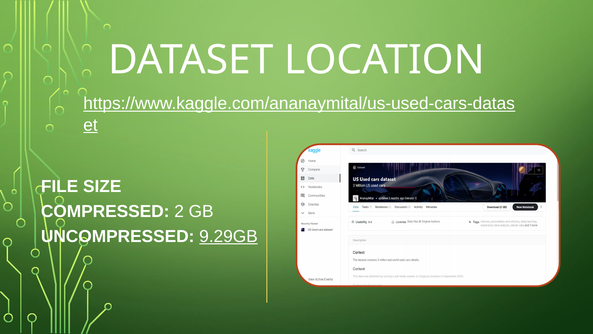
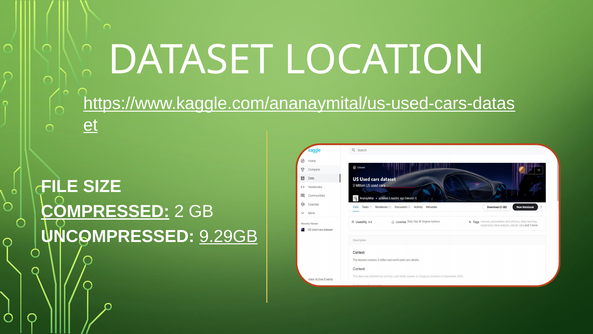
COMPRESSED underline: none -> present
